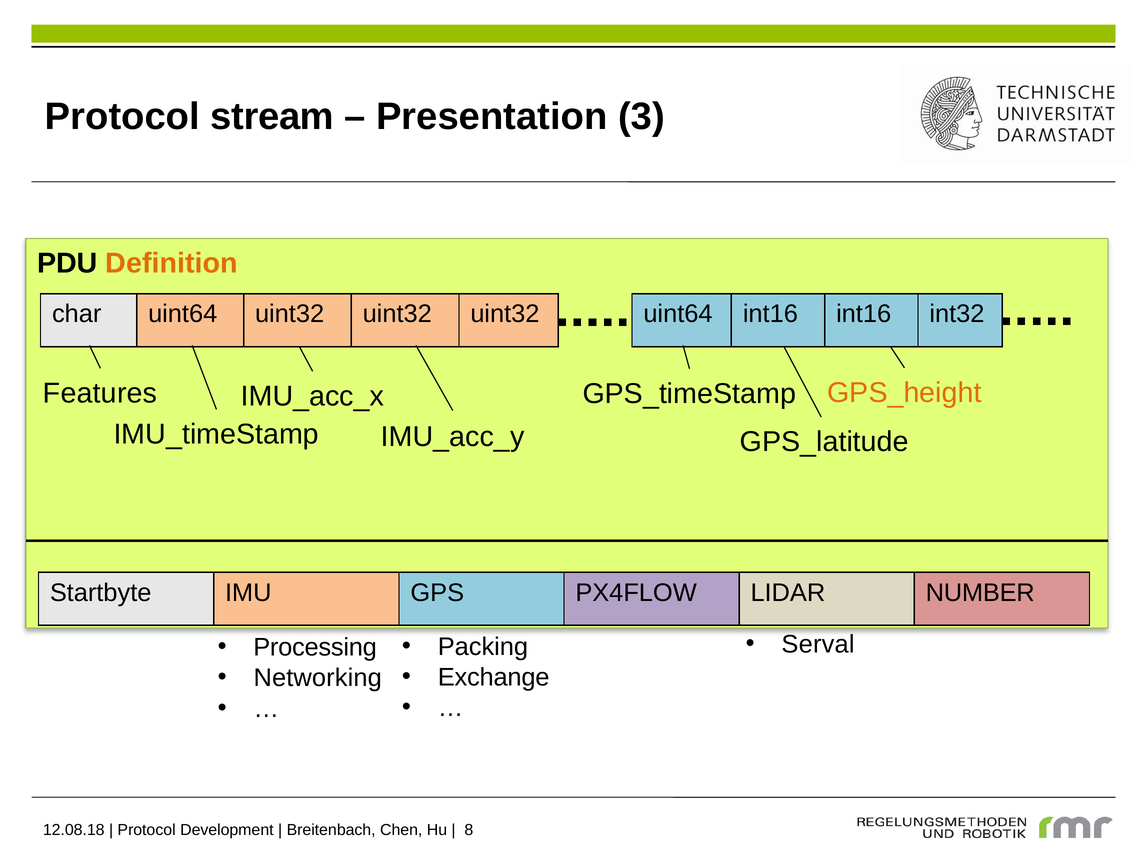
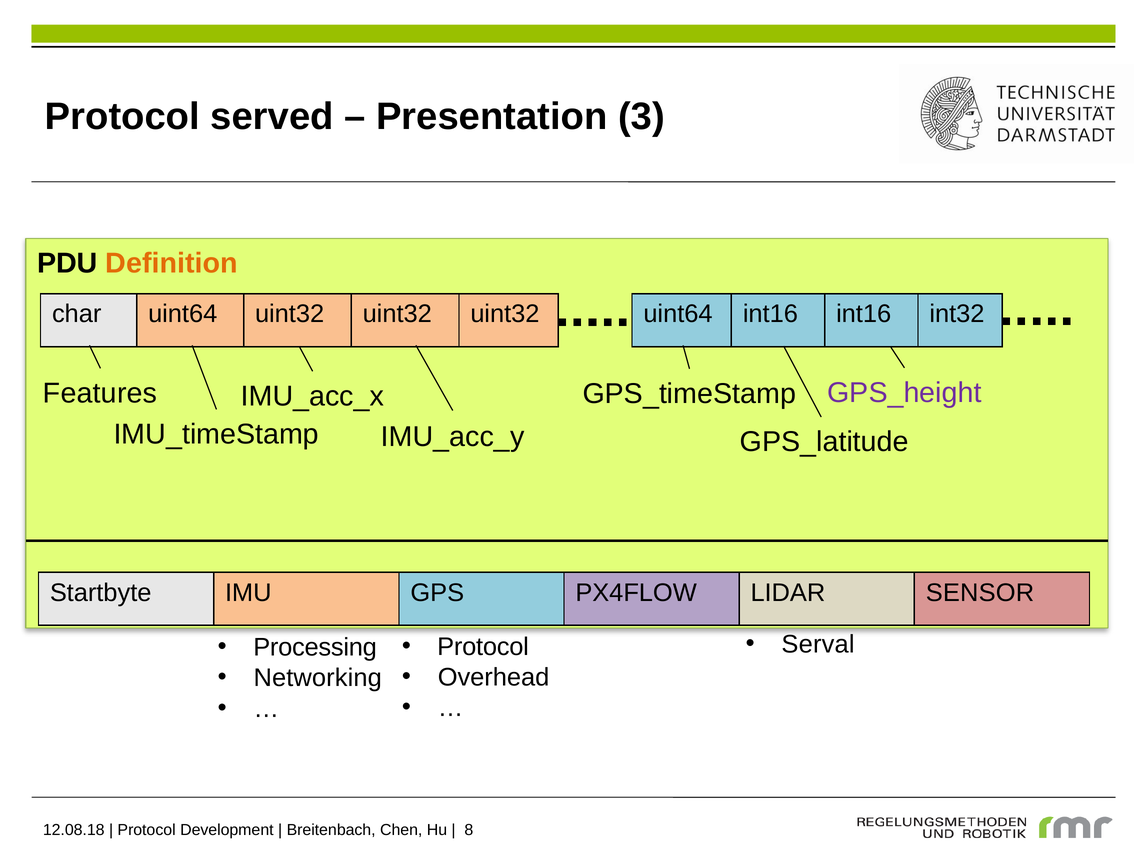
stream: stream -> served
GPS_height colour: orange -> purple
NUMBER: NUMBER -> SENSOR
Packing at (483, 647): Packing -> Protocol
Exchange: Exchange -> Overhead
